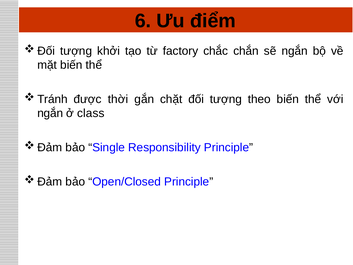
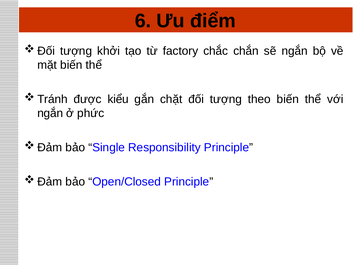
thời: thời -> kiểu
class: class -> phức
